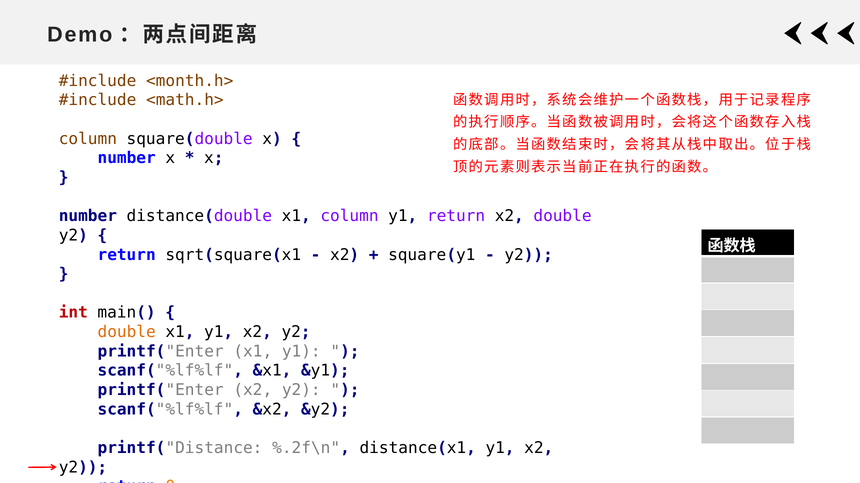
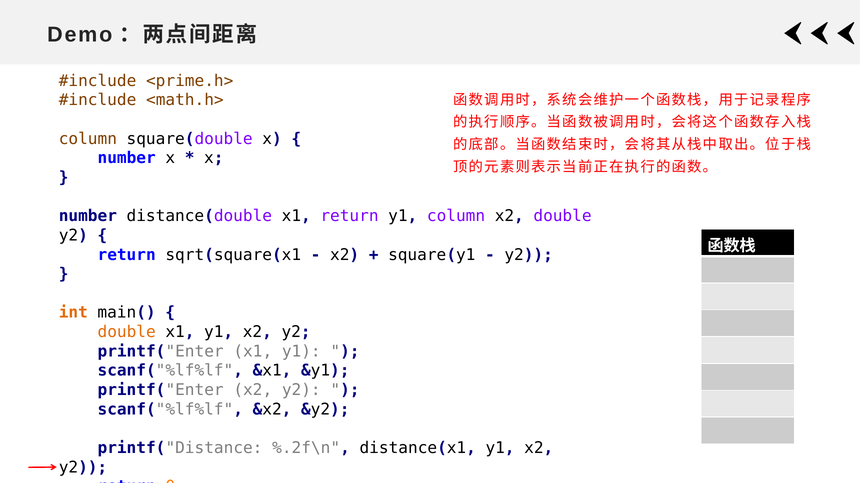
<month.h>: <month.h> -> <prime.h>
x1 column: column -> return
y1 return: return -> column
int colour: red -> orange
